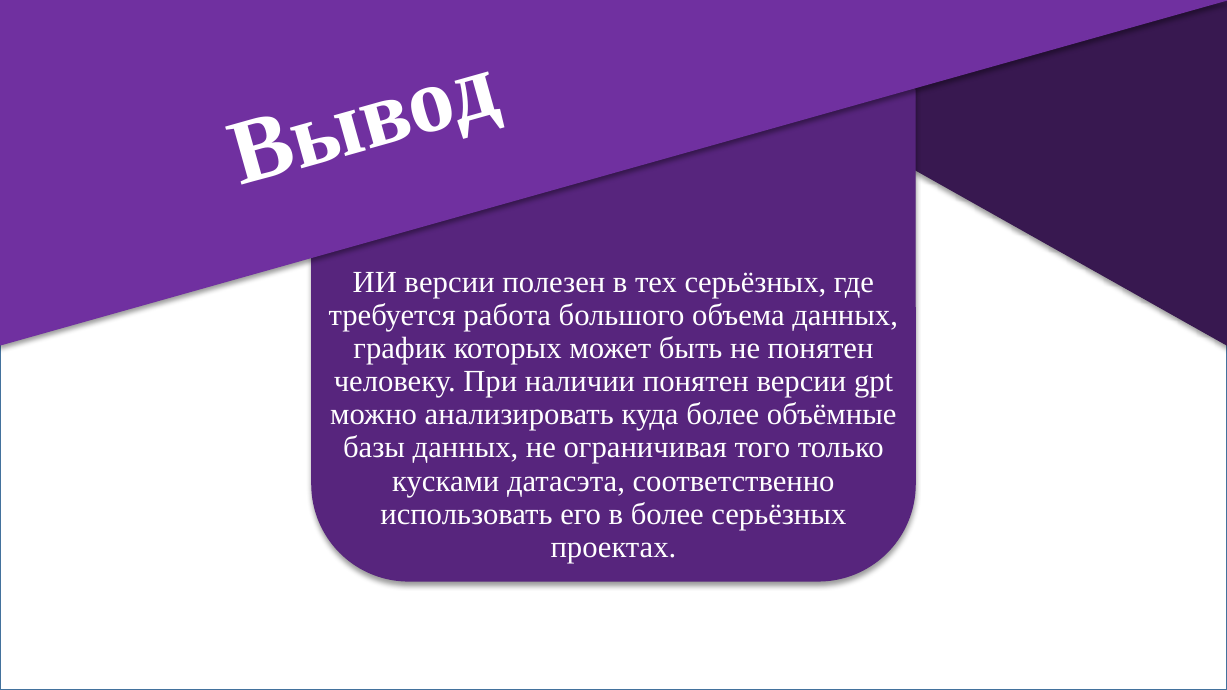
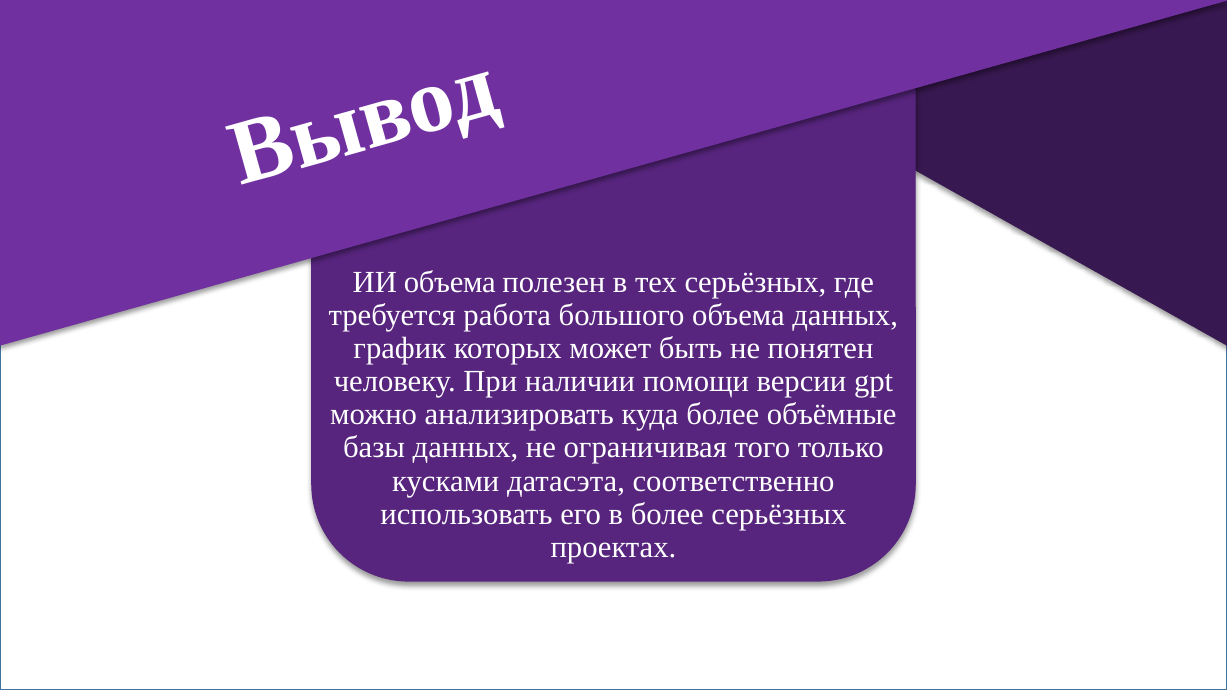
ИИ версии: версии -> объема
наличии понятен: понятен -> помощи
